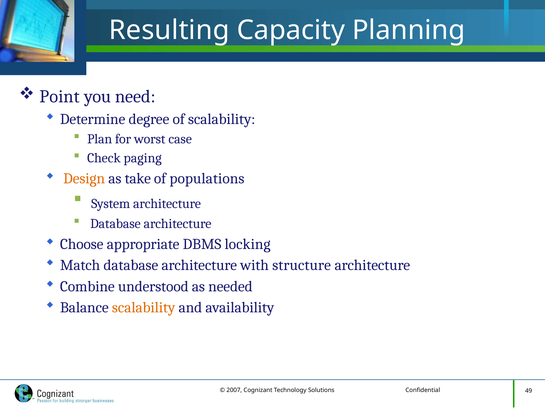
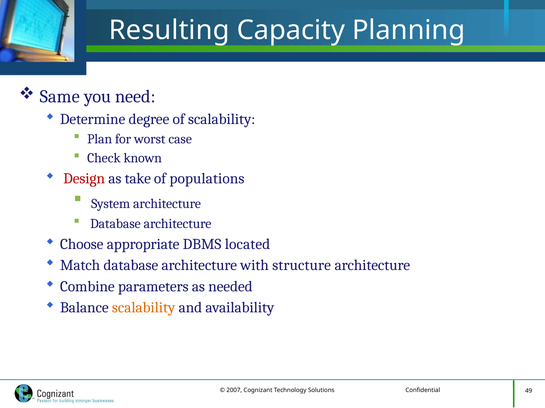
Point: Point -> Same
paging: paging -> known
Design colour: orange -> red
locking: locking -> located
understood: understood -> parameters
